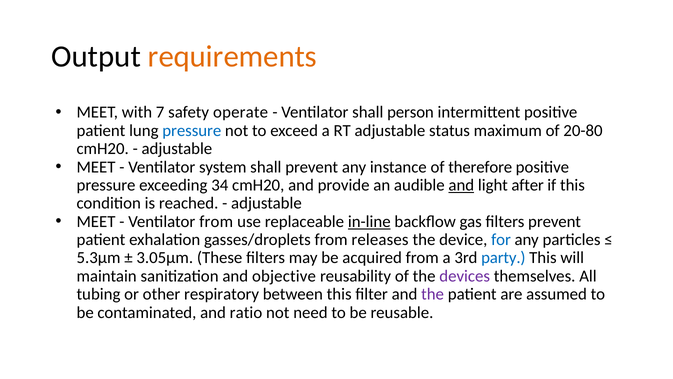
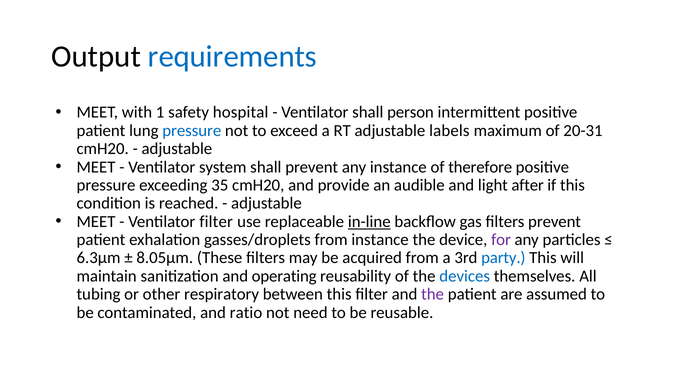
requirements colour: orange -> blue
7: 7 -> 1
operate: operate -> hospital
status: status -> labels
20-80: 20-80 -> 20-31
34: 34 -> 35
and at (461, 185) underline: present -> none
Ventilator from: from -> filter
from releases: releases -> instance
for colour: blue -> purple
5.3µm: 5.3µm -> 6.3µm
3.05µm: 3.05µm -> 8.05µm
objective: objective -> operating
devices colour: purple -> blue
